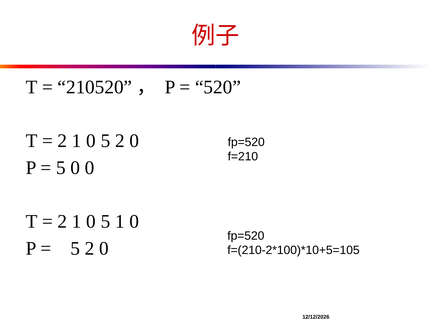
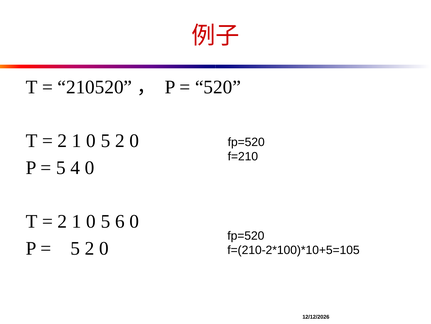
5 0: 0 -> 4
5 1: 1 -> 6
